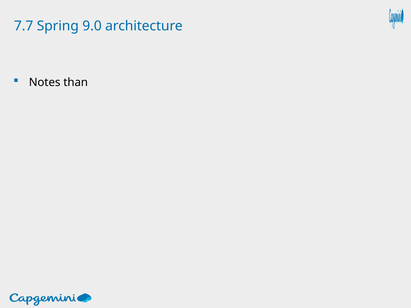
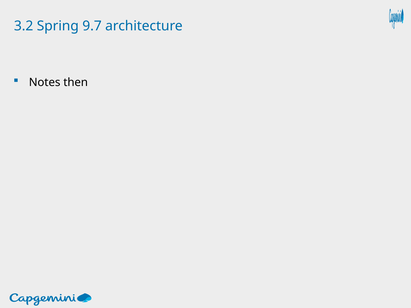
7.7: 7.7 -> 3.2
9.0: 9.0 -> 9.7
than: than -> then
